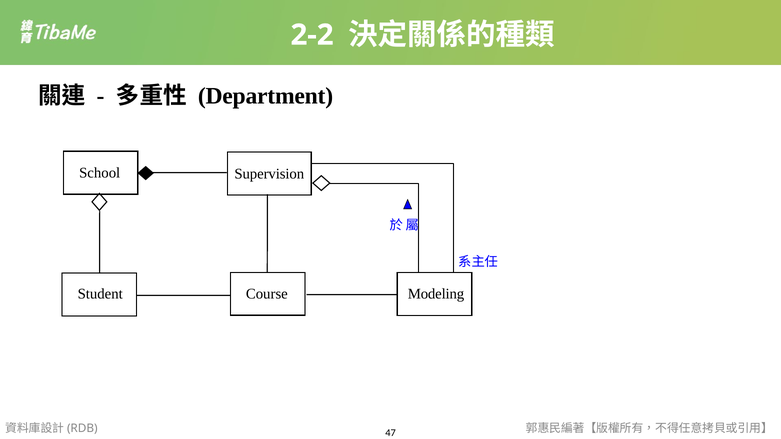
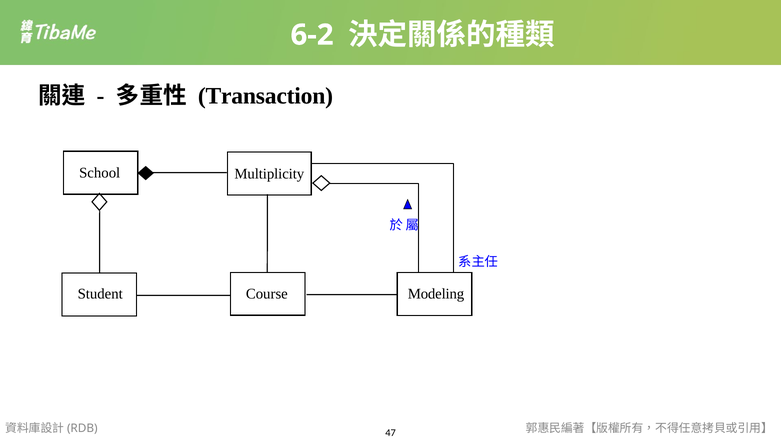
2-2: 2-2 -> 6-2
Department: Department -> Transaction
Supervision: Supervision -> Multiplicity
